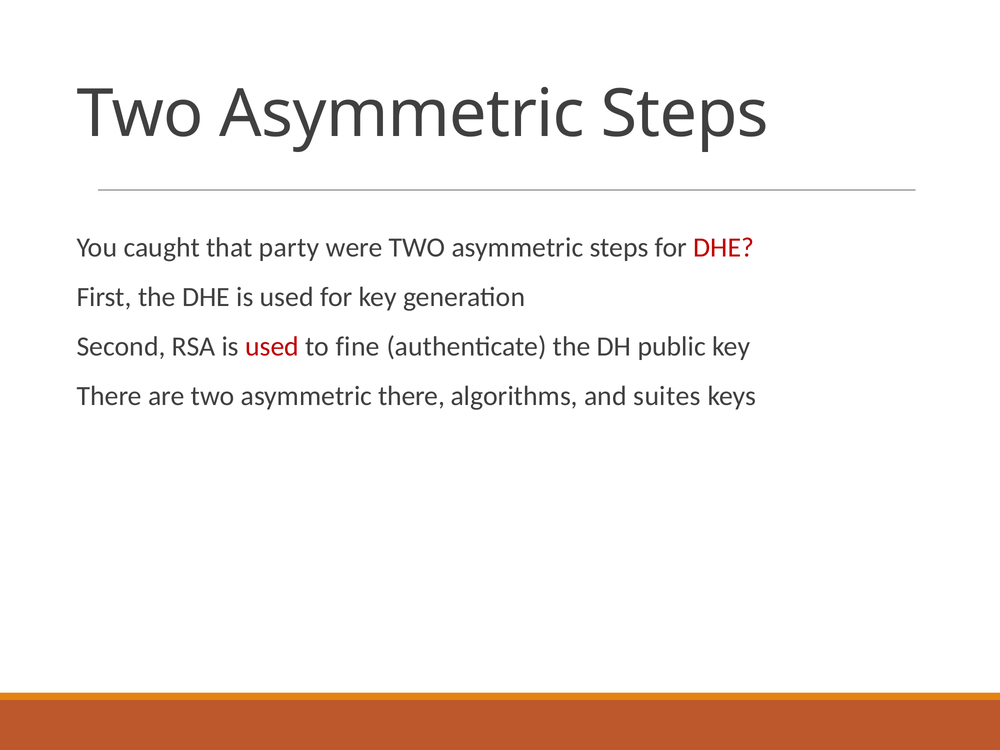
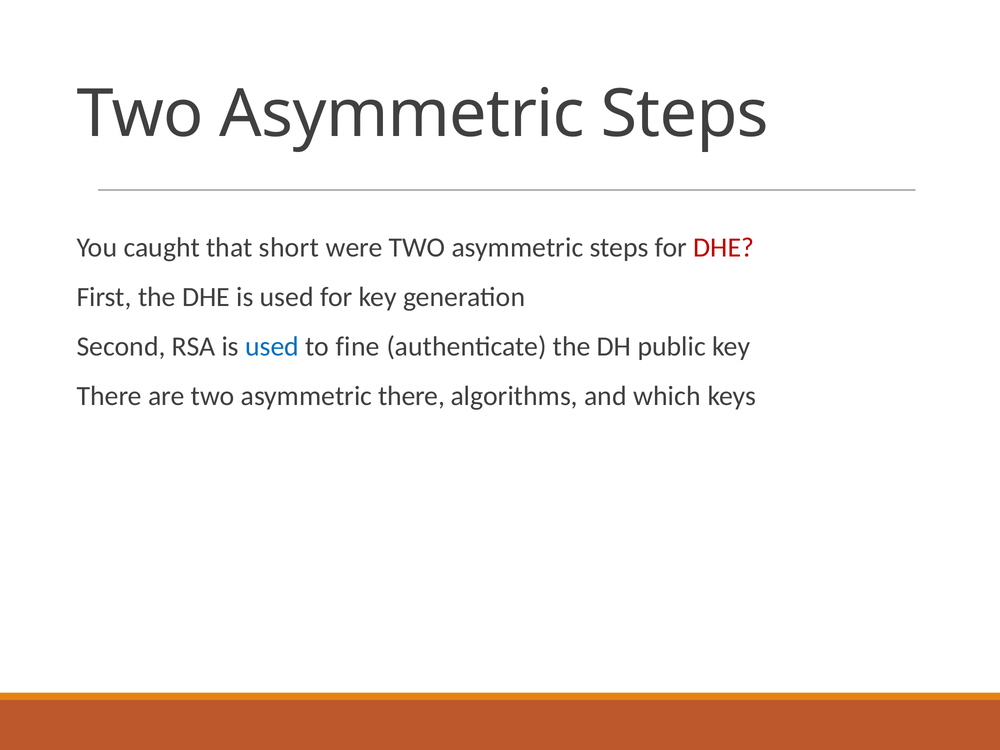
party: party -> short
used at (272, 347) colour: red -> blue
suites: suites -> which
